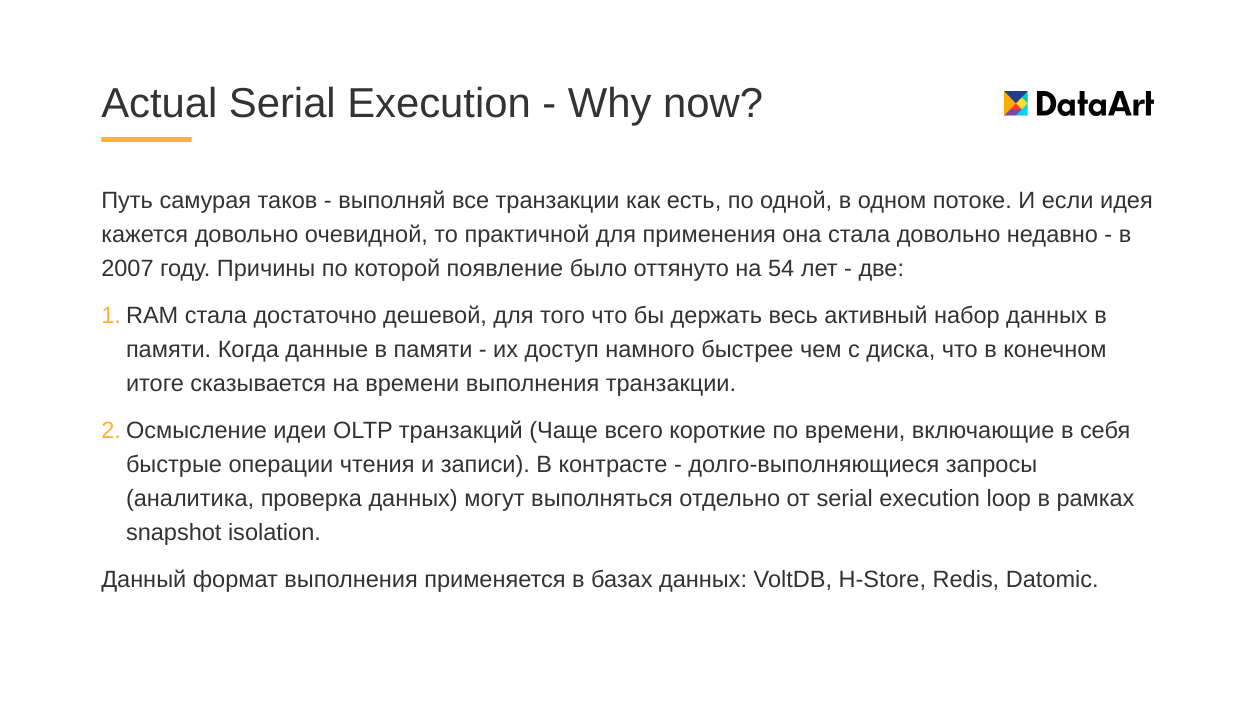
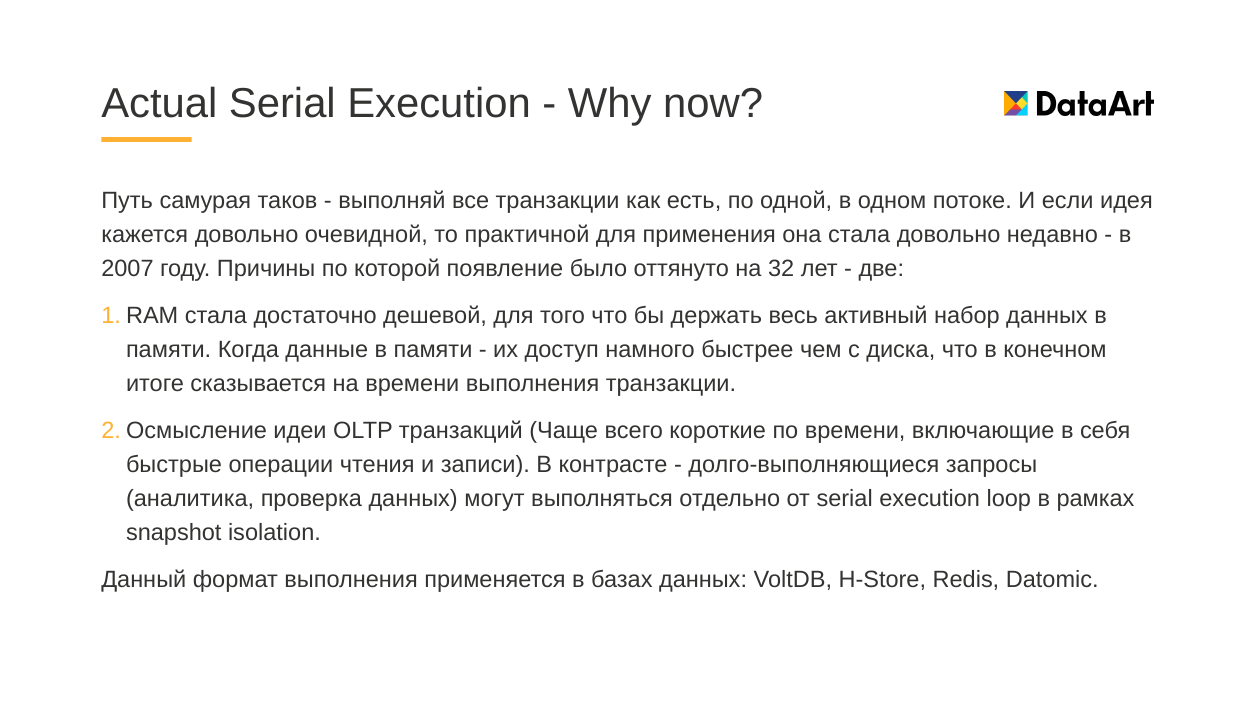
54: 54 -> 32
